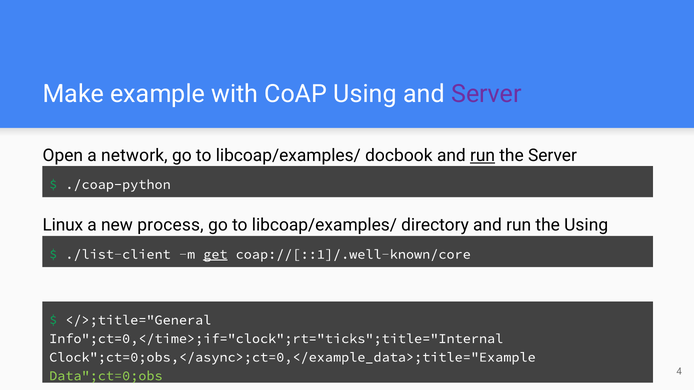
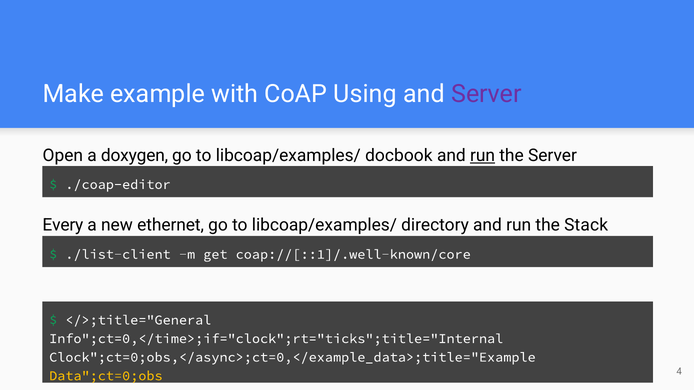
network: network -> doxygen
./coap-python: ./coap-python -> ./coap-editor
Linux: Linux -> Every
process: process -> ethernet
the Using: Using -> Stack
get underline: present -> none
Data";ct=0;obs colour: light green -> yellow
